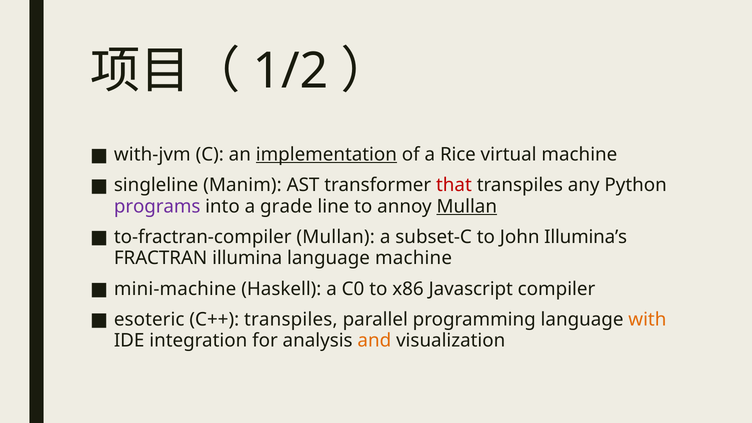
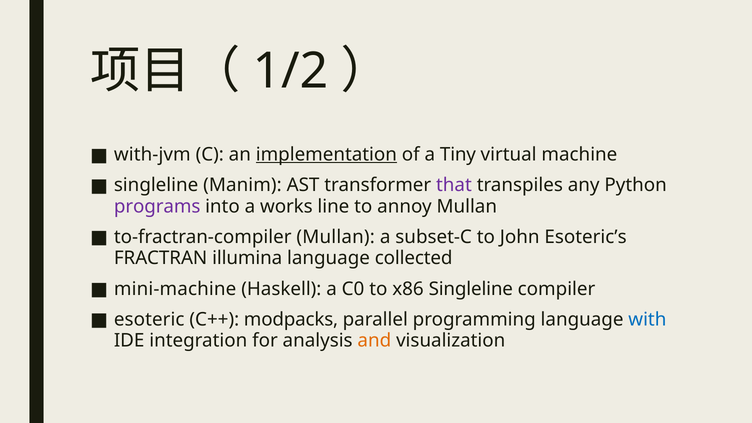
Rice: Rice -> Tiny
that colour: red -> purple
grade: grade -> works
Mullan at (467, 206) underline: present -> none
Illumina’s: Illumina’s -> Esoteric’s
language machine: machine -> collected
x86 Javascript: Javascript -> Singleline
C++ transpiles: transpiles -> modpacks
with colour: orange -> blue
